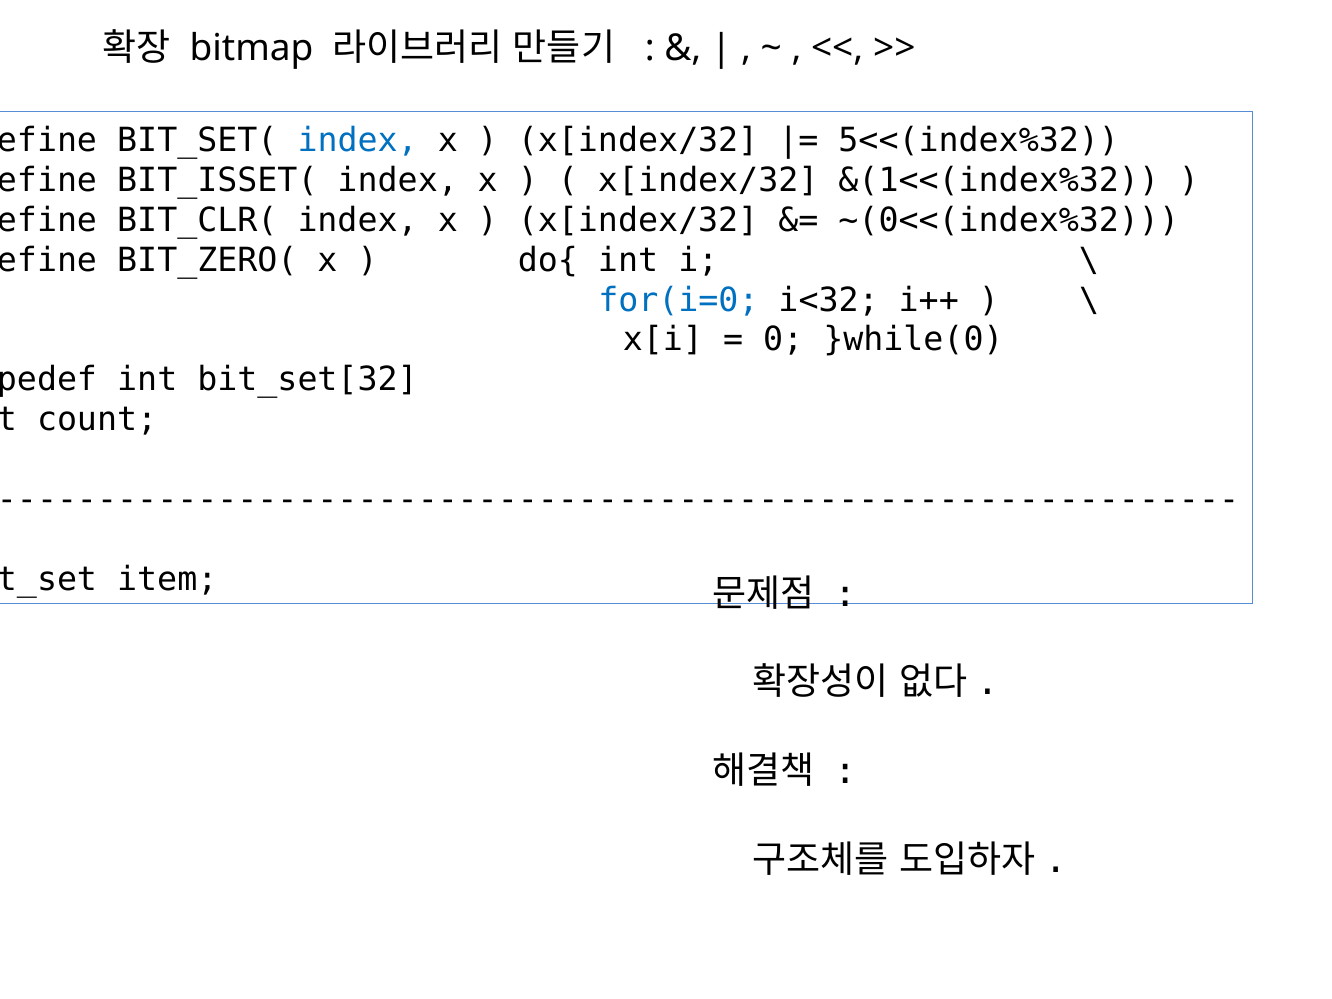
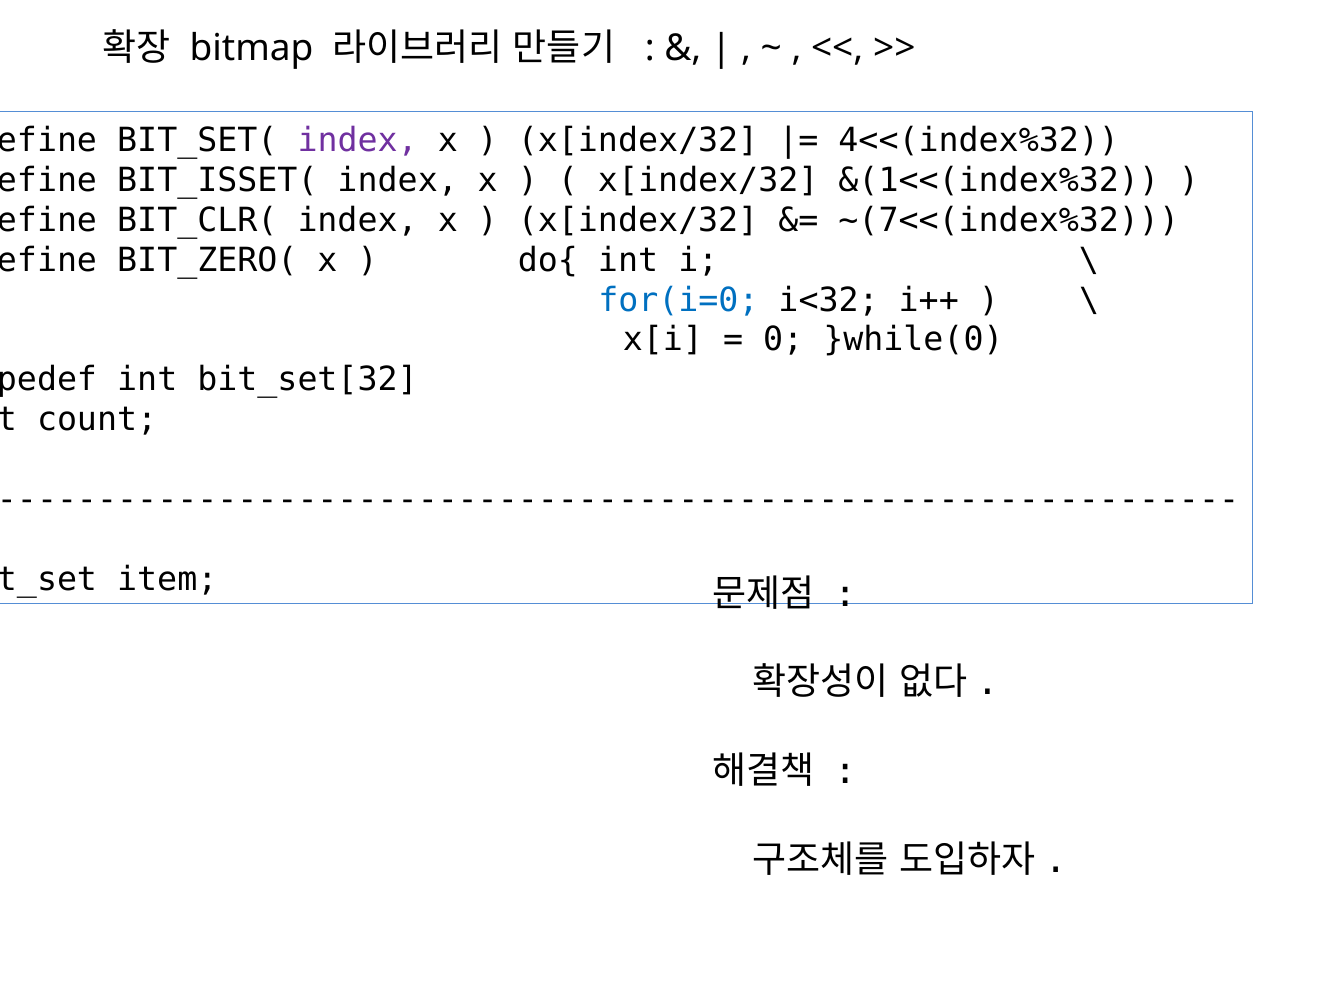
index at (358, 140) colour: blue -> purple
5<<(index%32: 5<<(index%32 -> 4<<(index%32
~(0<<(index%32: ~(0<<(index%32 -> ~(7<<(index%32
